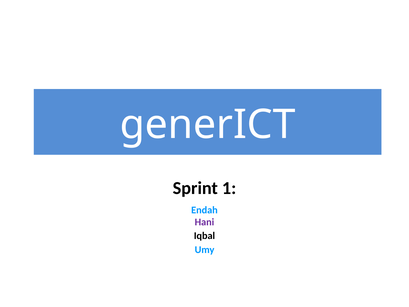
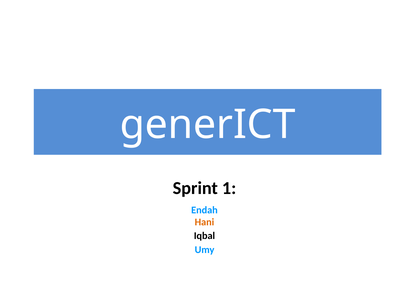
Hani colour: purple -> orange
